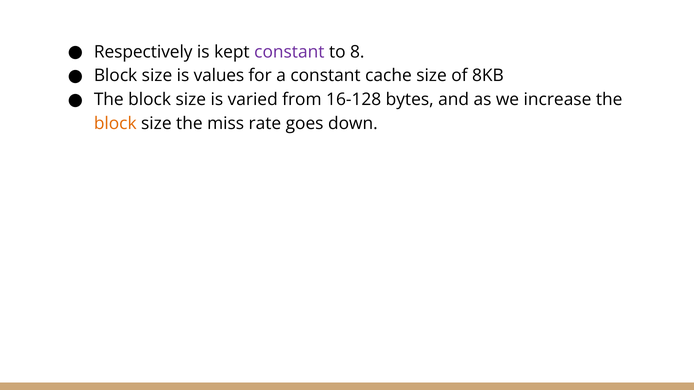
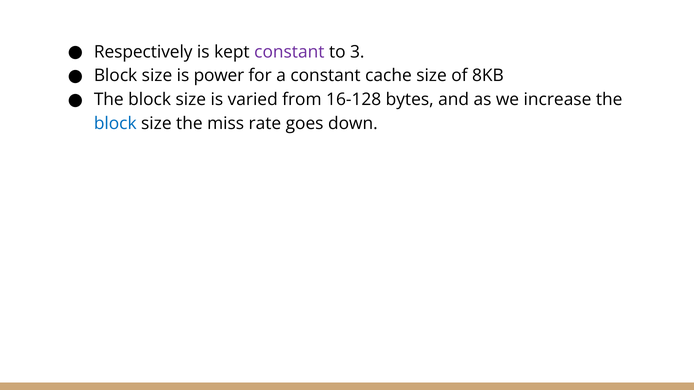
8: 8 -> 3
values: values -> power
block at (115, 124) colour: orange -> blue
